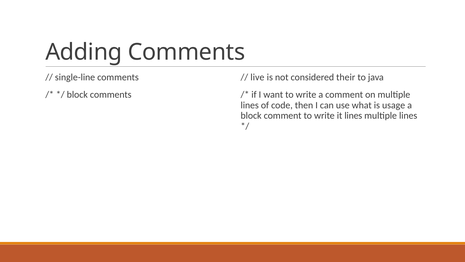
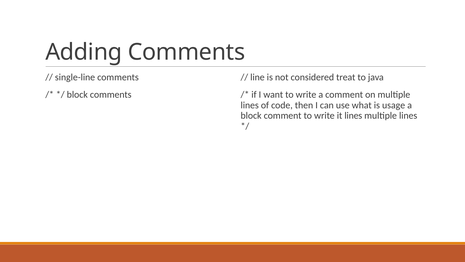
live: live -> line
their: their -> treat
